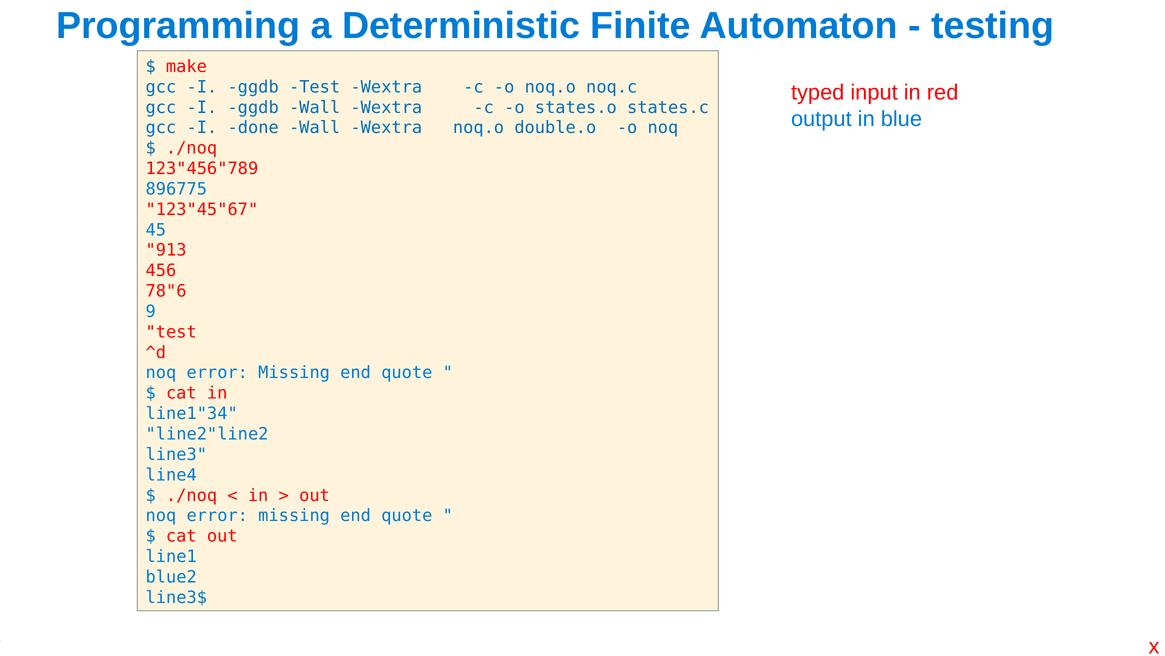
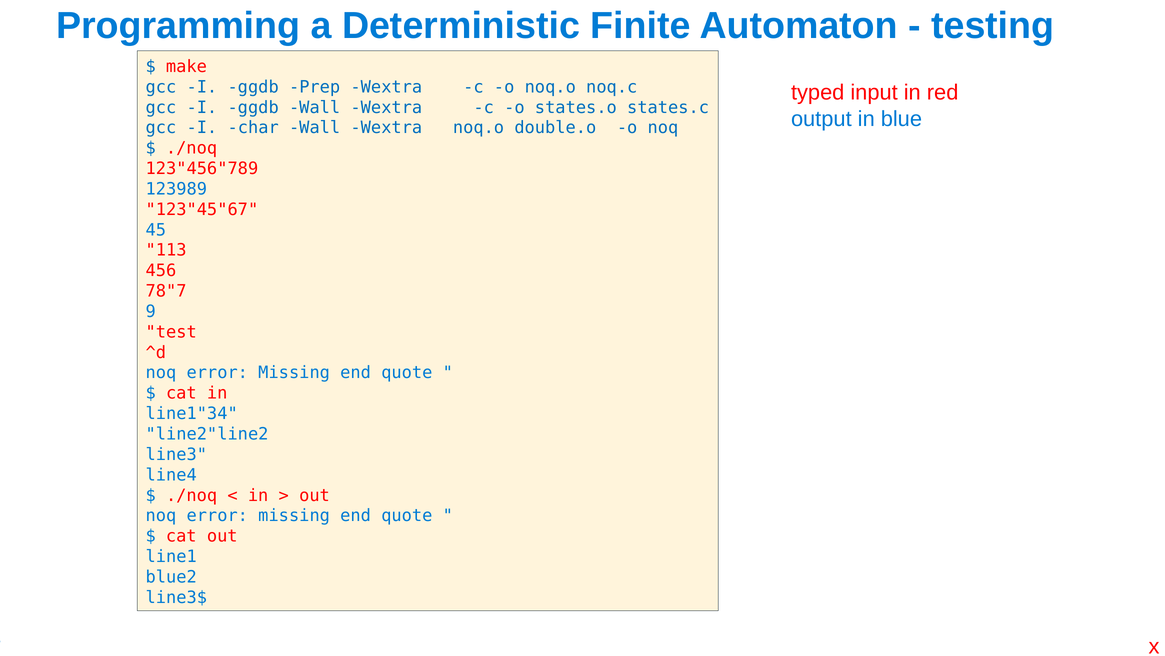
ggdb Test: Test -> Prep
done: done -> char
896775: 896775 -> 123989
913: 913 -> 113
78"6: 78"6 -> 78"7
